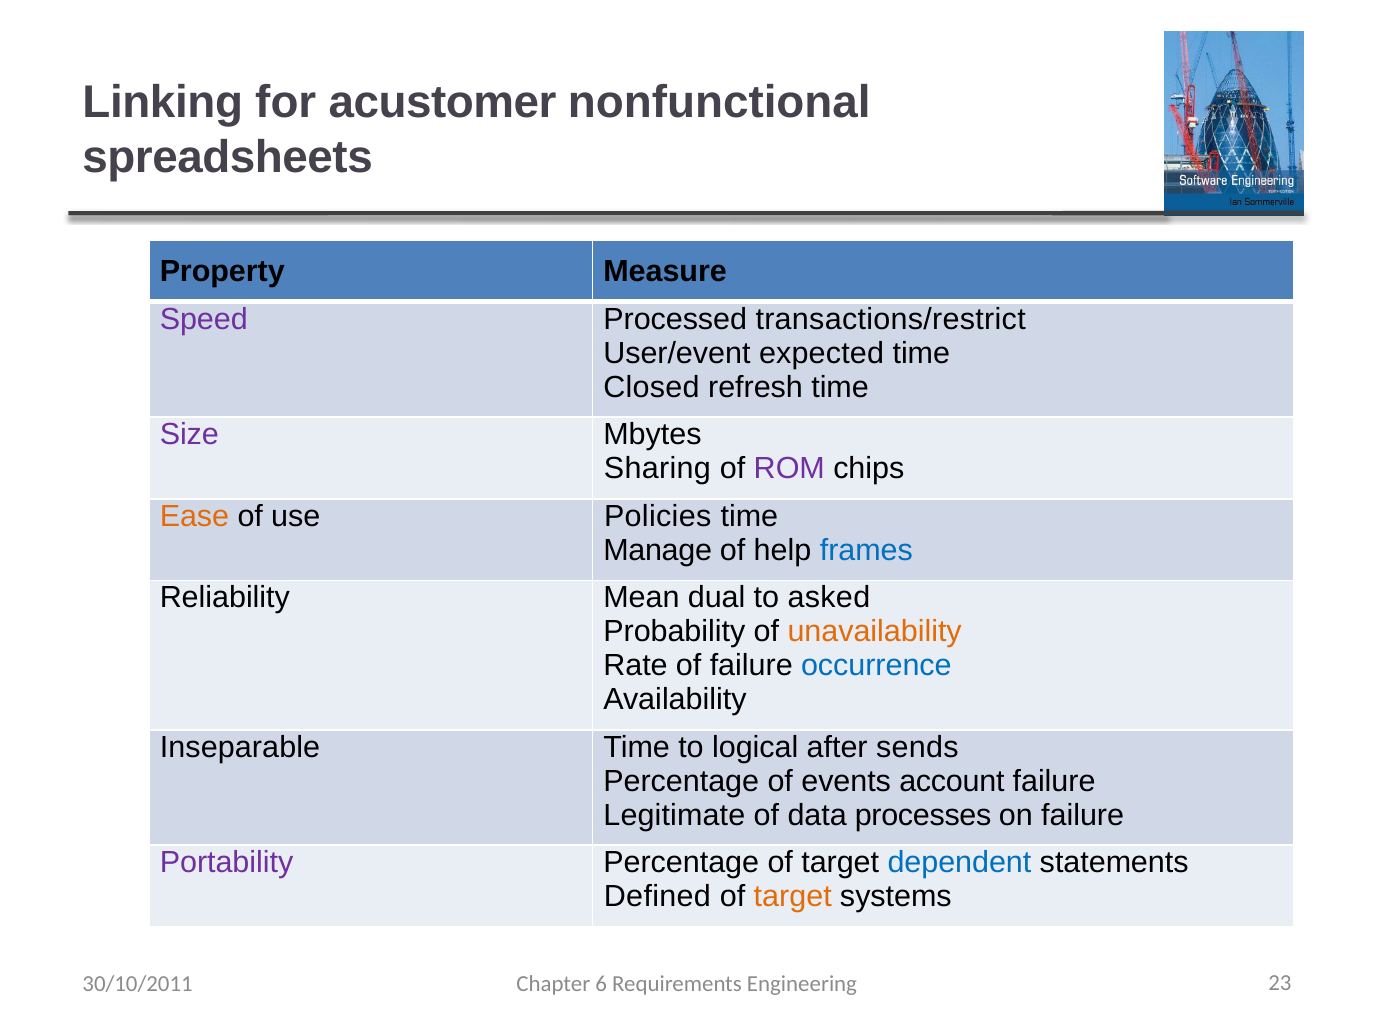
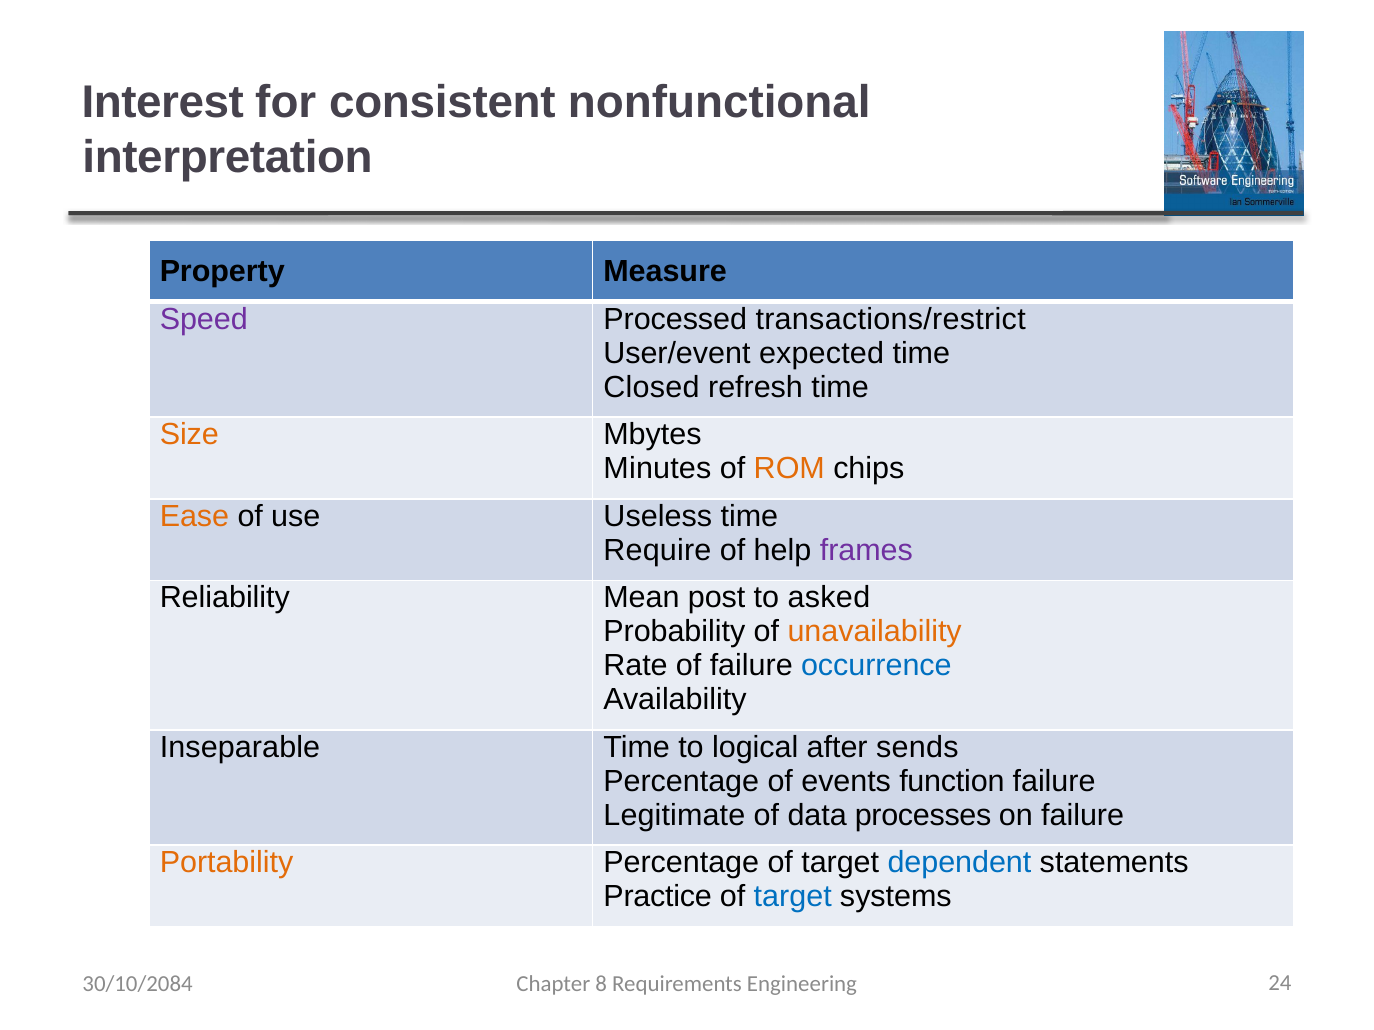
Linking: Linking -> Interest
acustomer: acustomer -> consistent
spreadsheets: spreadsheets -> interpretation
Size colour: purple -> orange
Sharing: Sharing -> Minutes
ROM colour: purple -> orange
Policies: Policies -> Useless
Manage: Manage -> Require
frames colour: blue -> purple
dual: dual -> post
account: account -> function
Portability colour: purple -> orange
Defined: Defined -> Practice
target at (793, 897) colour: orange -> blue
30/10/2011: 30/10/2011 -> 30/10/2084
6: 6 -> 8
23: 23 -> 24
